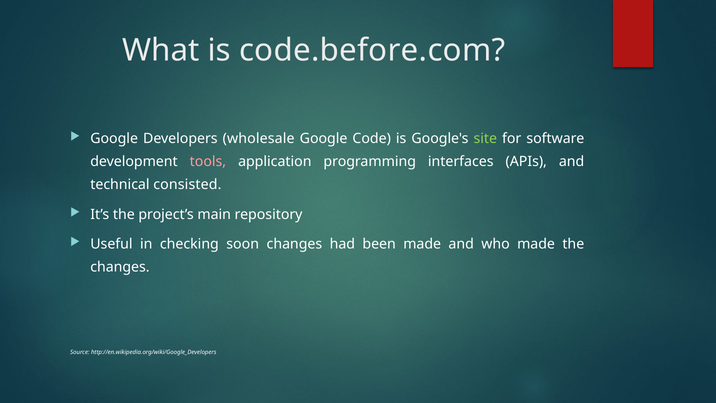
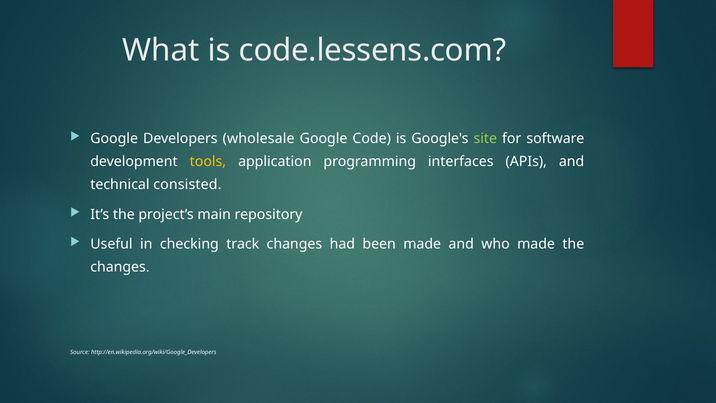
code.before.com: code.before.com -> code.lessens.com
tools colour: pink -> yellow
soon: soon -> track
